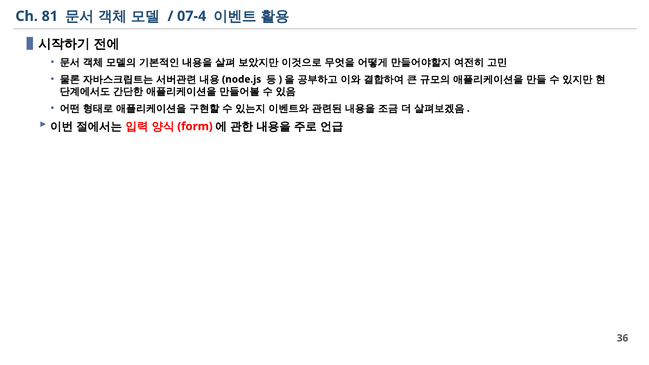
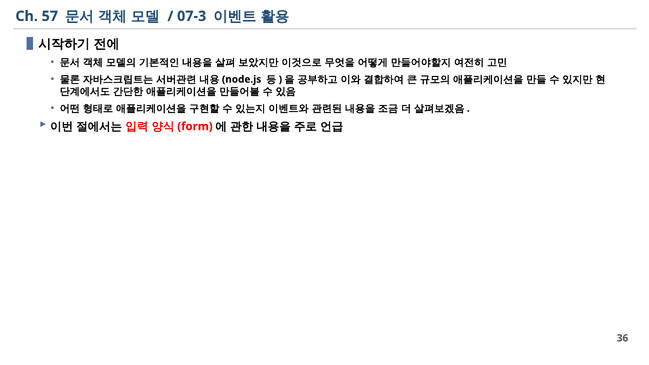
81: 81 -> 57
07-4: 07-4 -> 07-3
